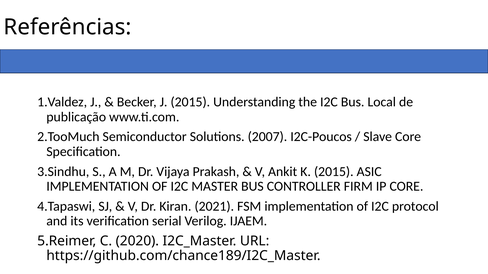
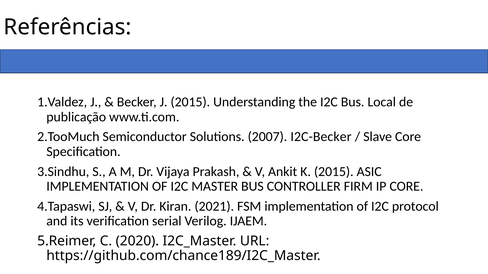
I2C-Poucos: I2C-Poucos -> I2C-Becker
